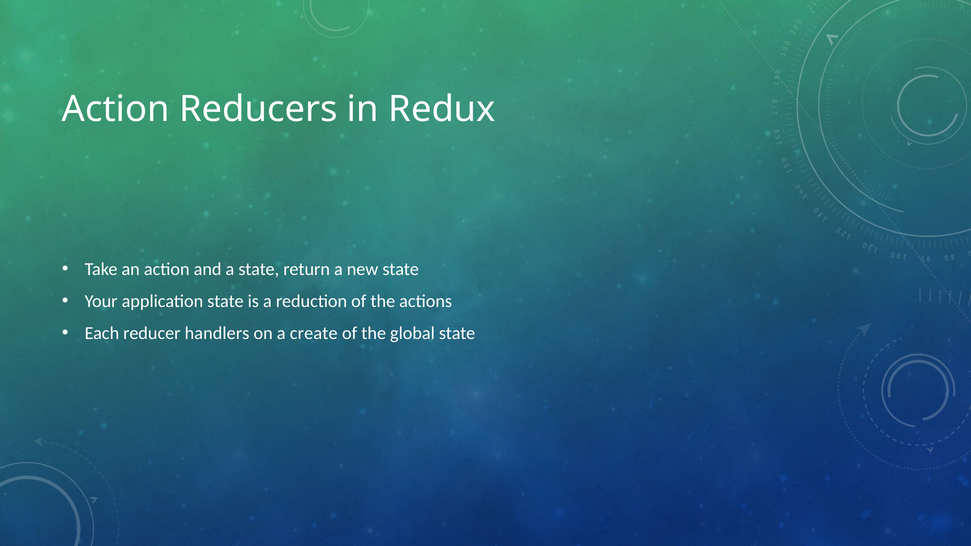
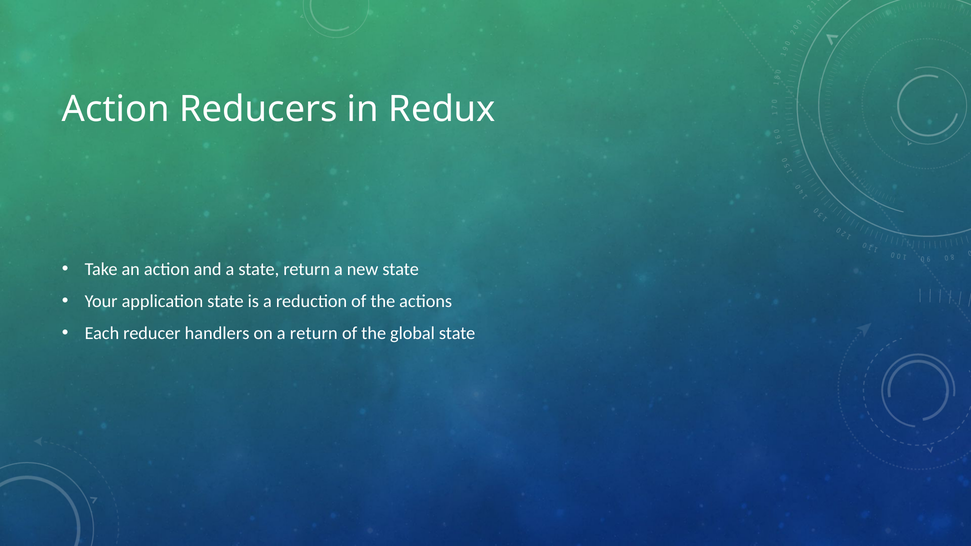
a create: create -> return
